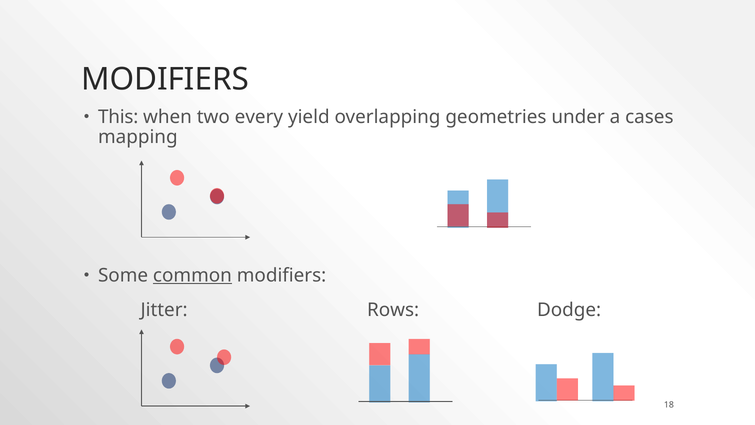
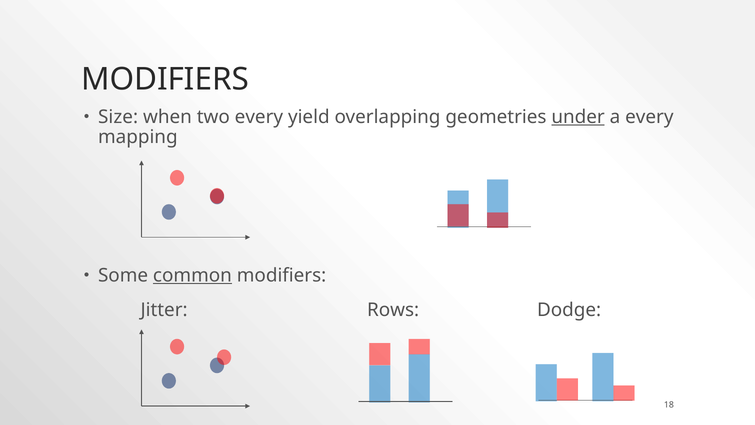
This: This -> Size
under underline: none -> present
a cases: cases -> every
